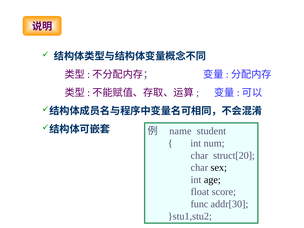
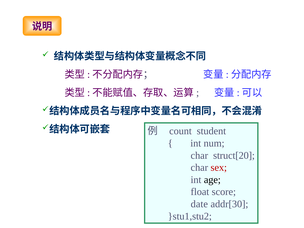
name: name -> count
sex colour: black -> red
func: func -> date
